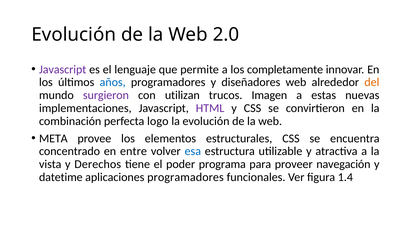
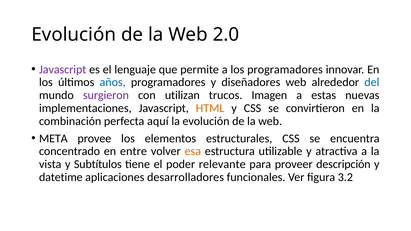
los completamente: completamente -> programadores
del colour: orange -> blue
HTML colour: purple -> orange
logo: logo -> aquí
esa colour: blue -> orange
Derechos: Derechos -> Subtítulos
programa: programa -> relevante
navegación: navegación -> descripción
aplicaciones programadores: programadores -> desarrolladores
1.4: 1.4 -> 3.2
